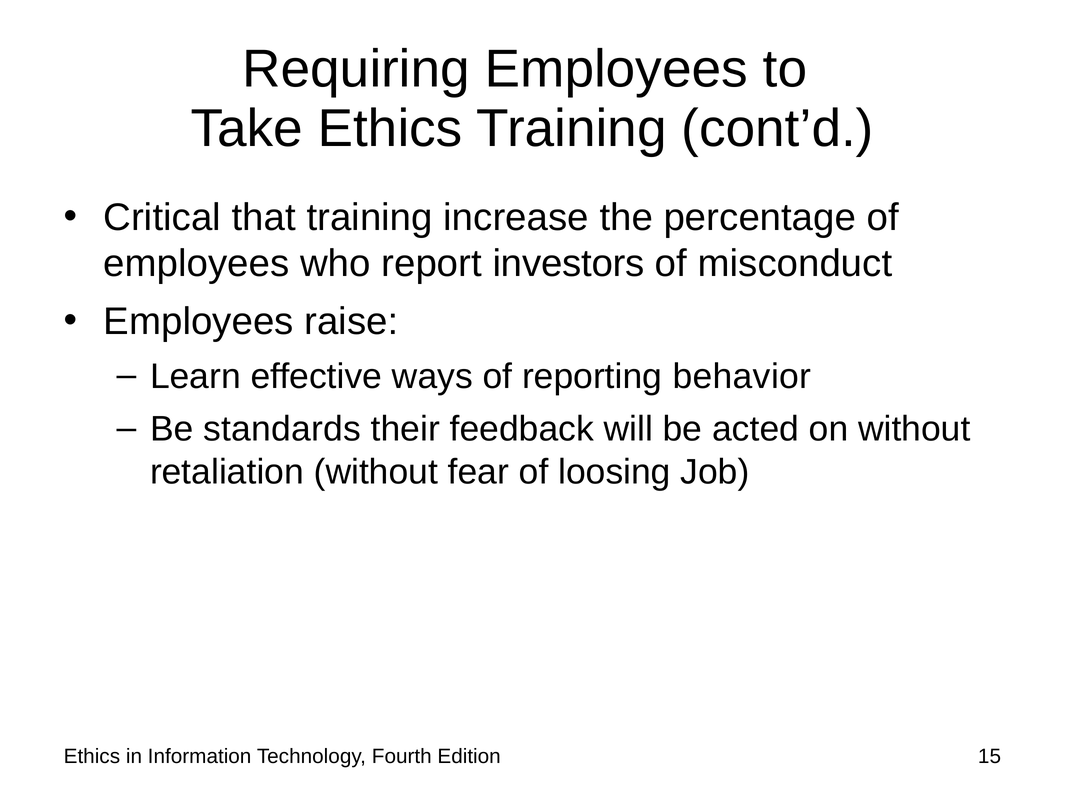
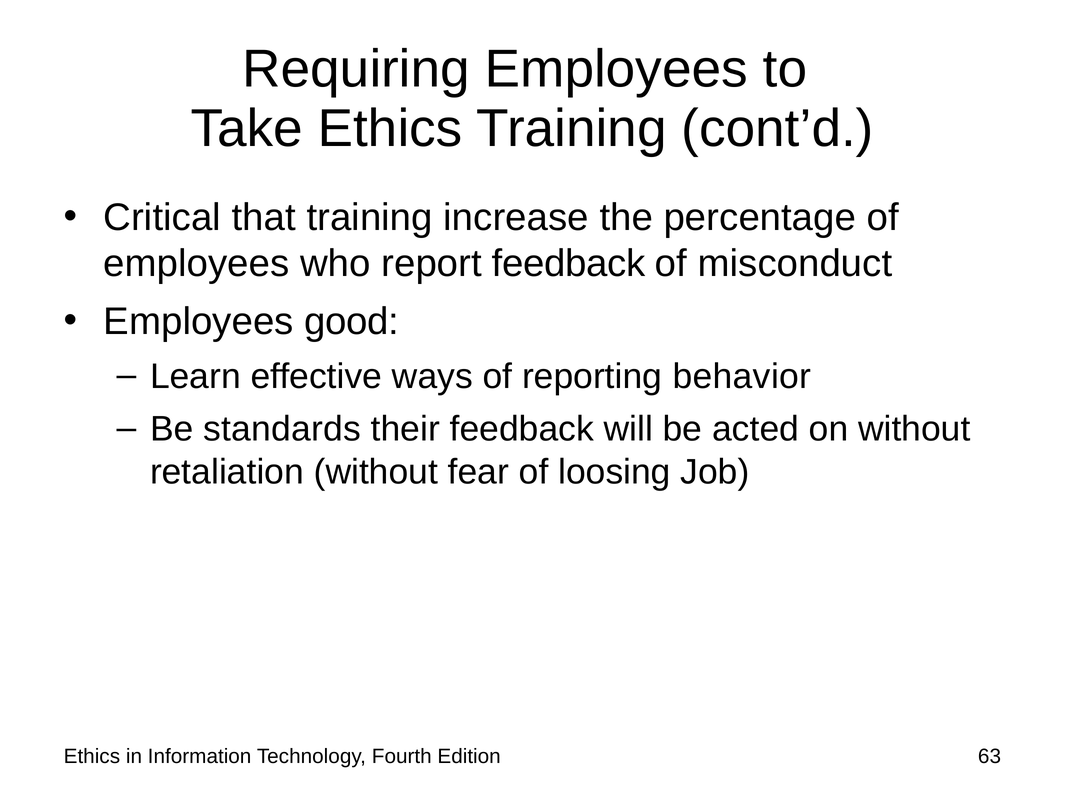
report investors: investors -> feedback
raise: raise -> good
15: 15 -> 63
